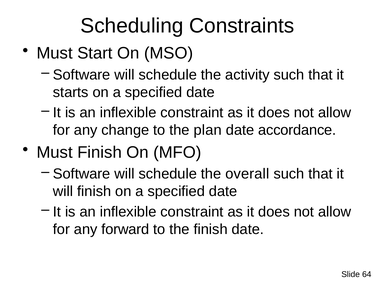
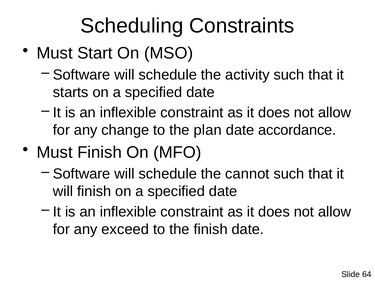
overall: overall -> cannot
forward: forward -> exceed
